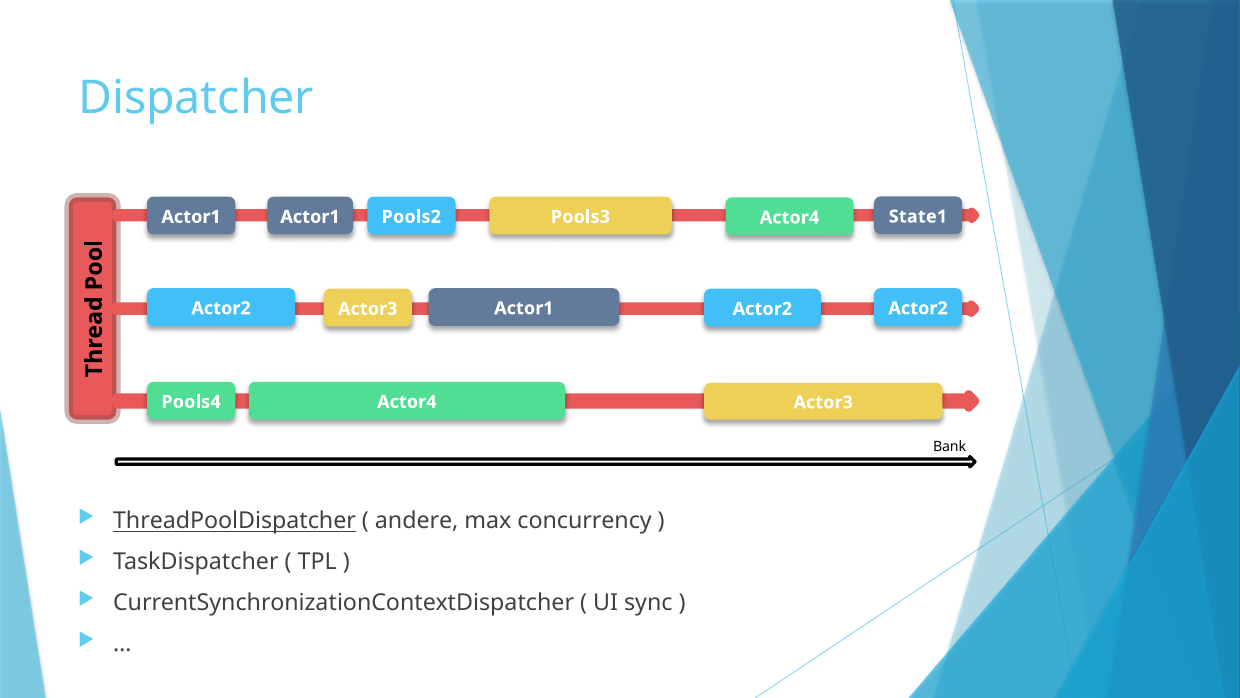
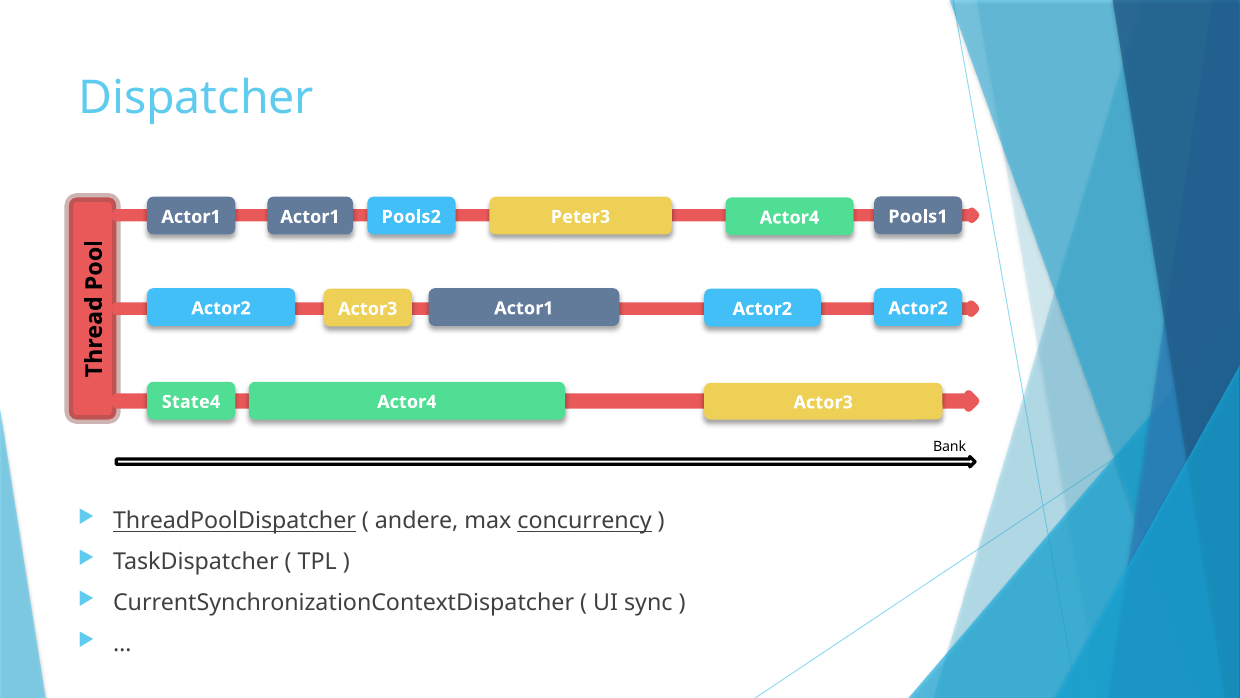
State1: State1 -> Pools1
Pools3: Pools3 -> Peter3
Pools4: Pools4 -> State4
concurrency underline: none -> present
